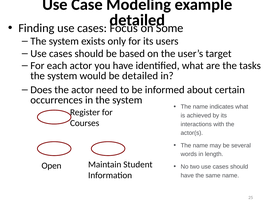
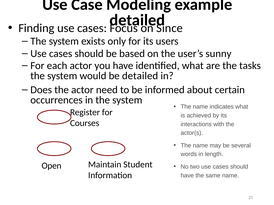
Some: Some -> Since
target: target -> sunny
